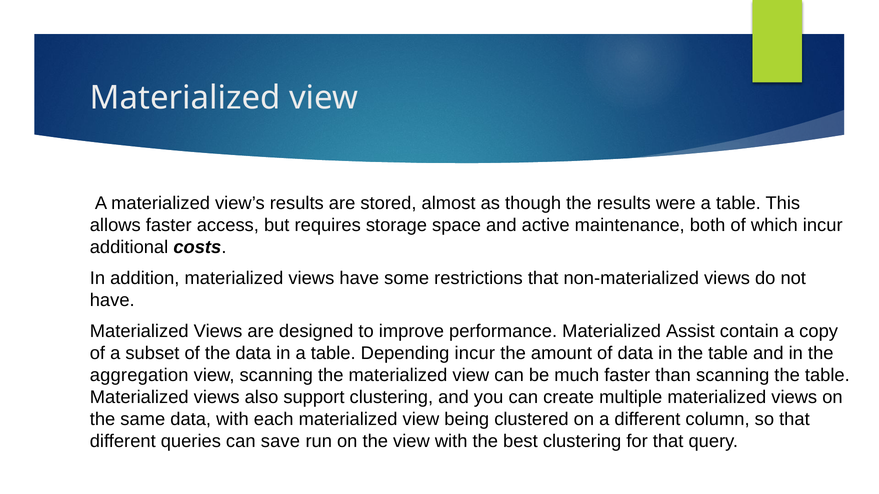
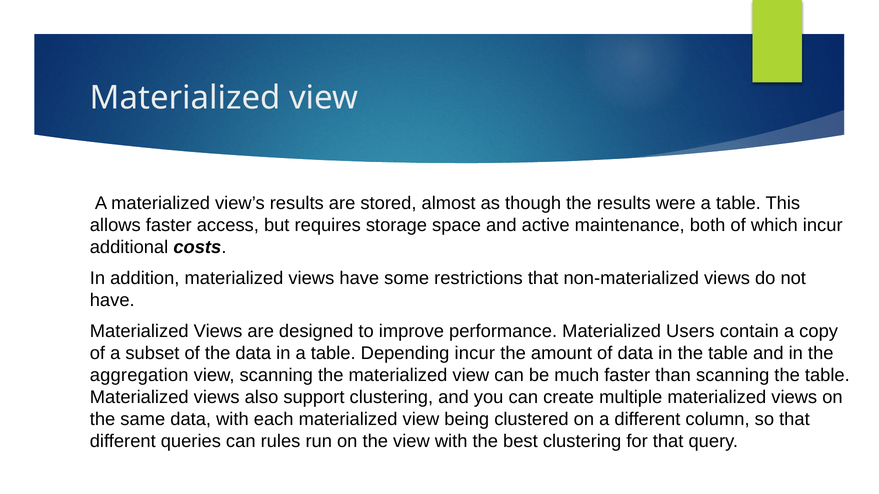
Assist: Assist -> Users
save: save -> rules
